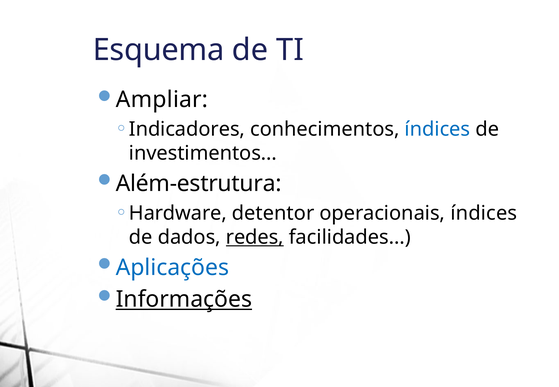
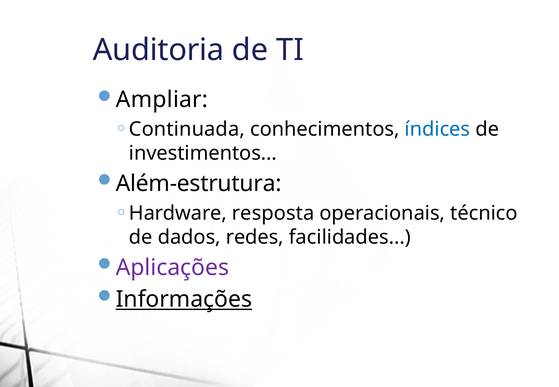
Esquema: Esquema -> Auditoria
Indicadores: Indicadores -> Continuada
detentor: detentor -> resposta
operacionais índices: índices -> técnico
redes underline: present -> none
Aplicações colour: blue -> purple
